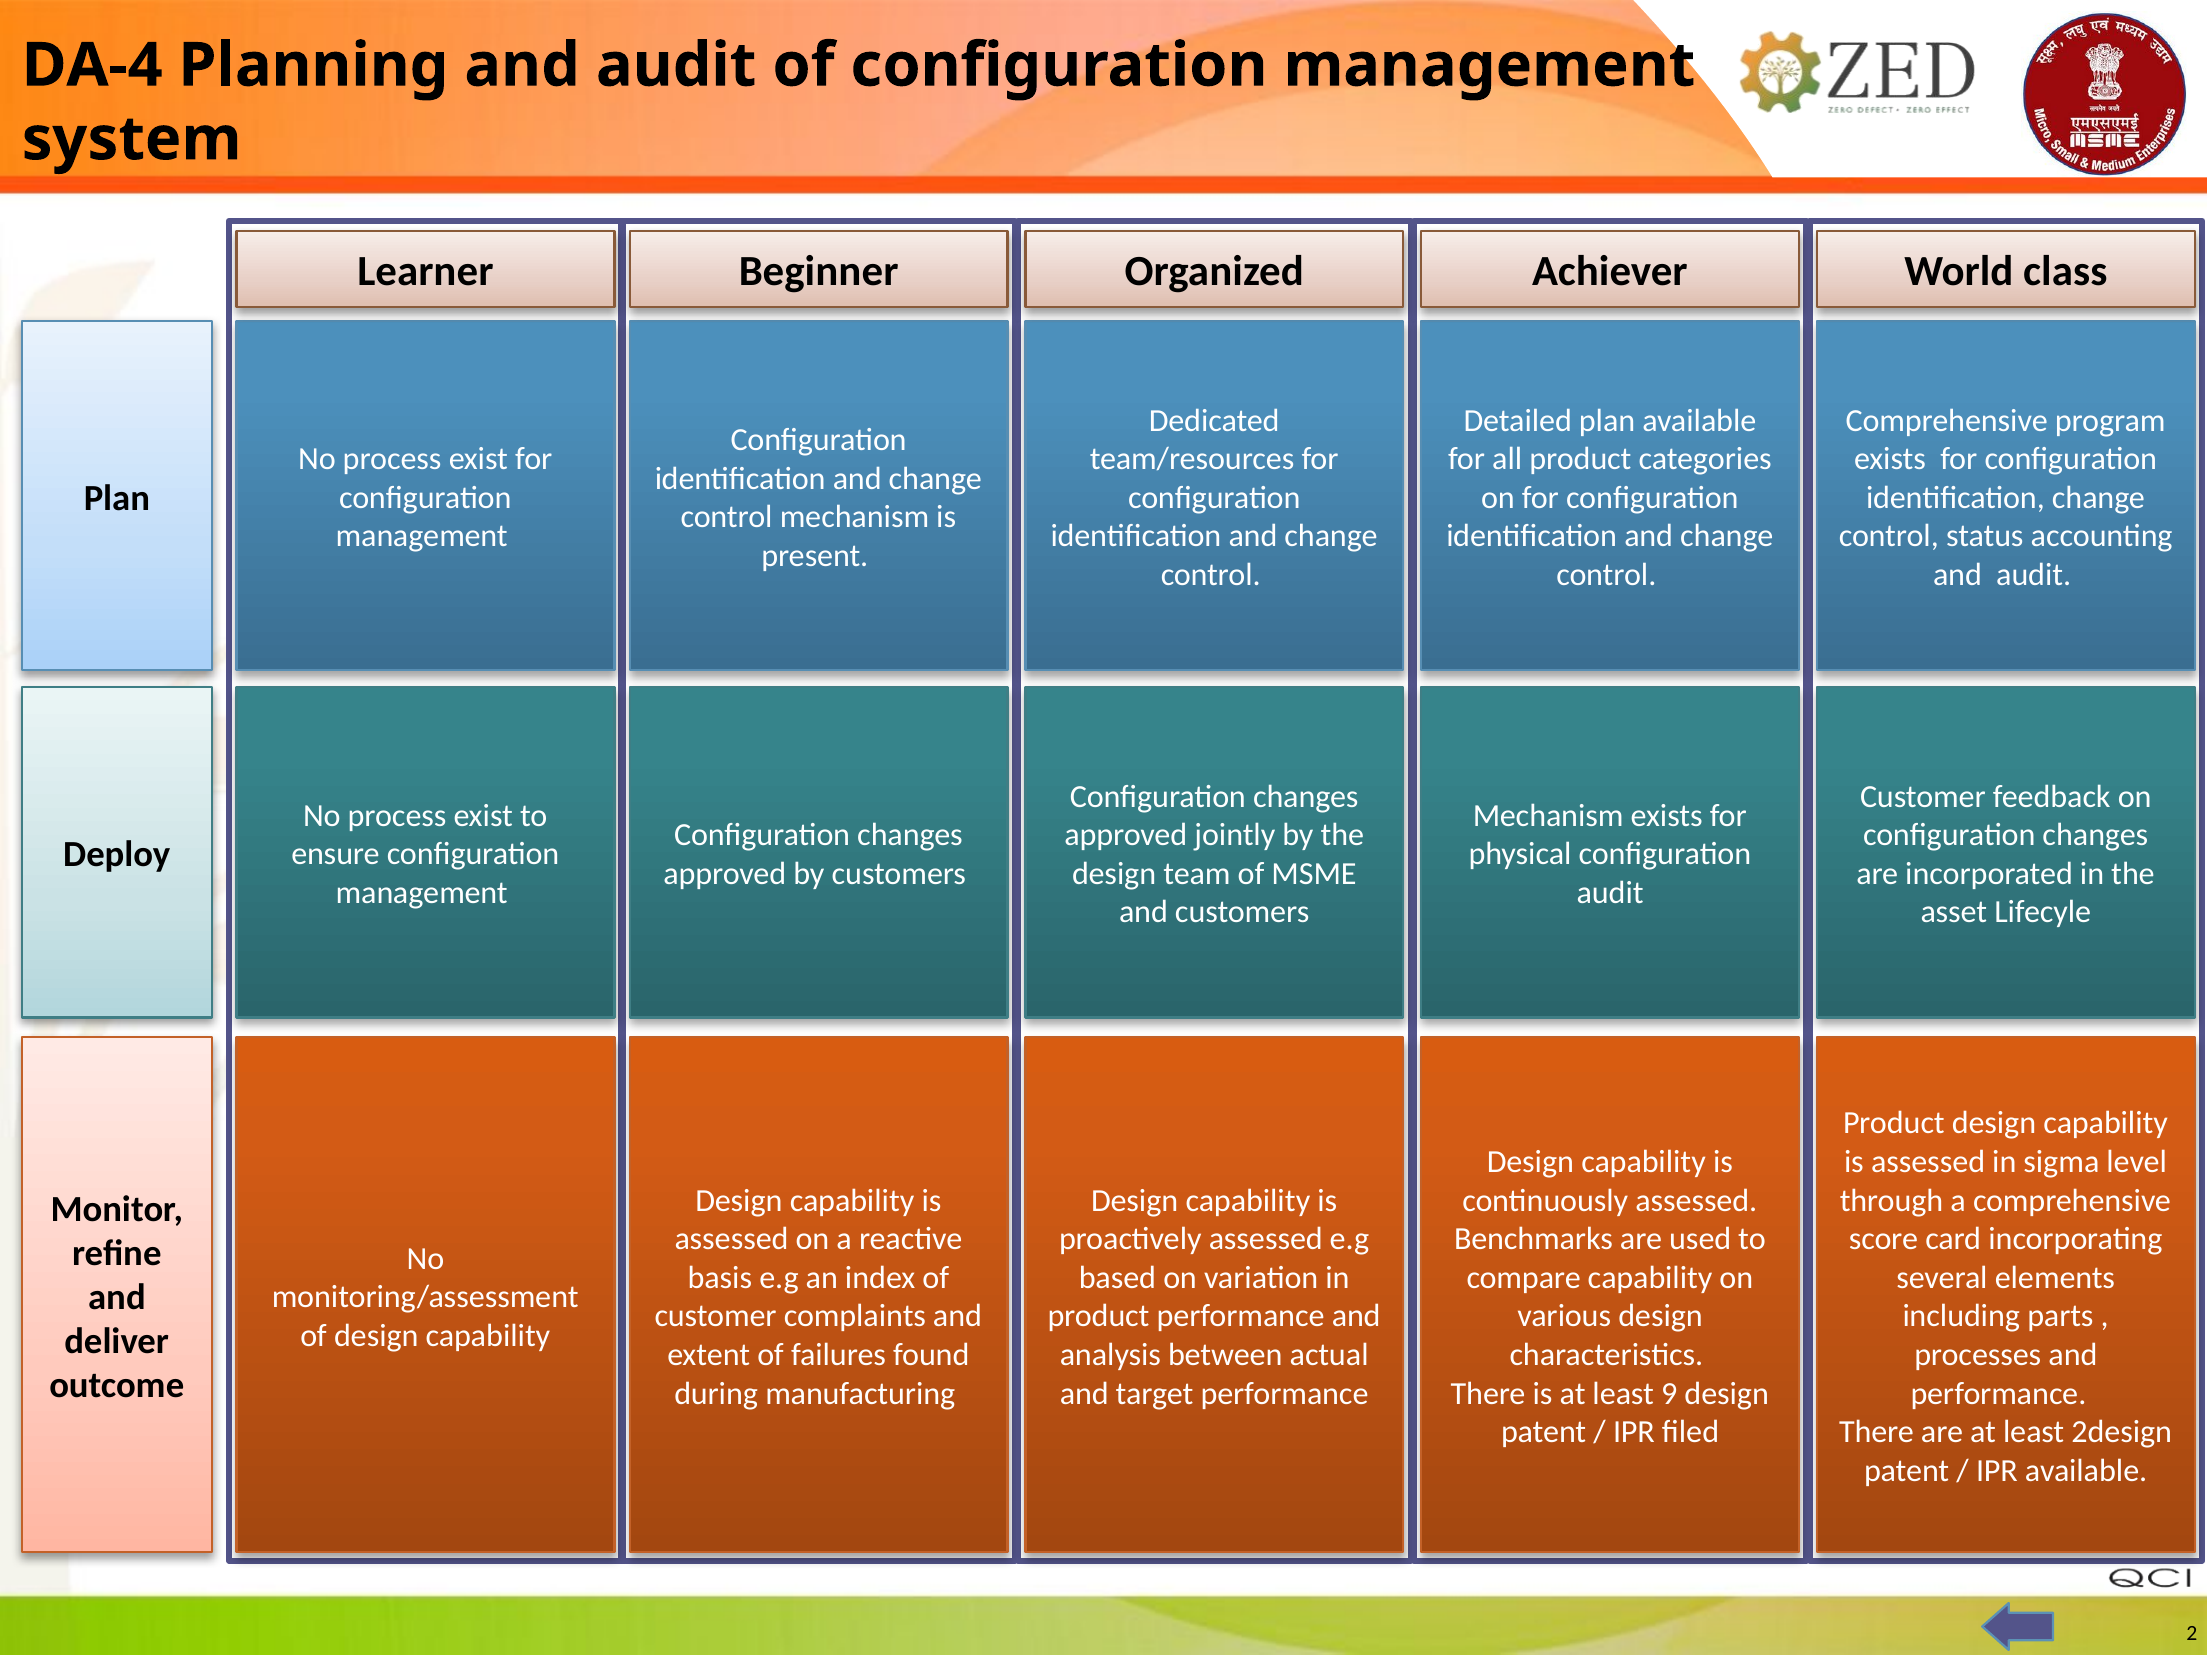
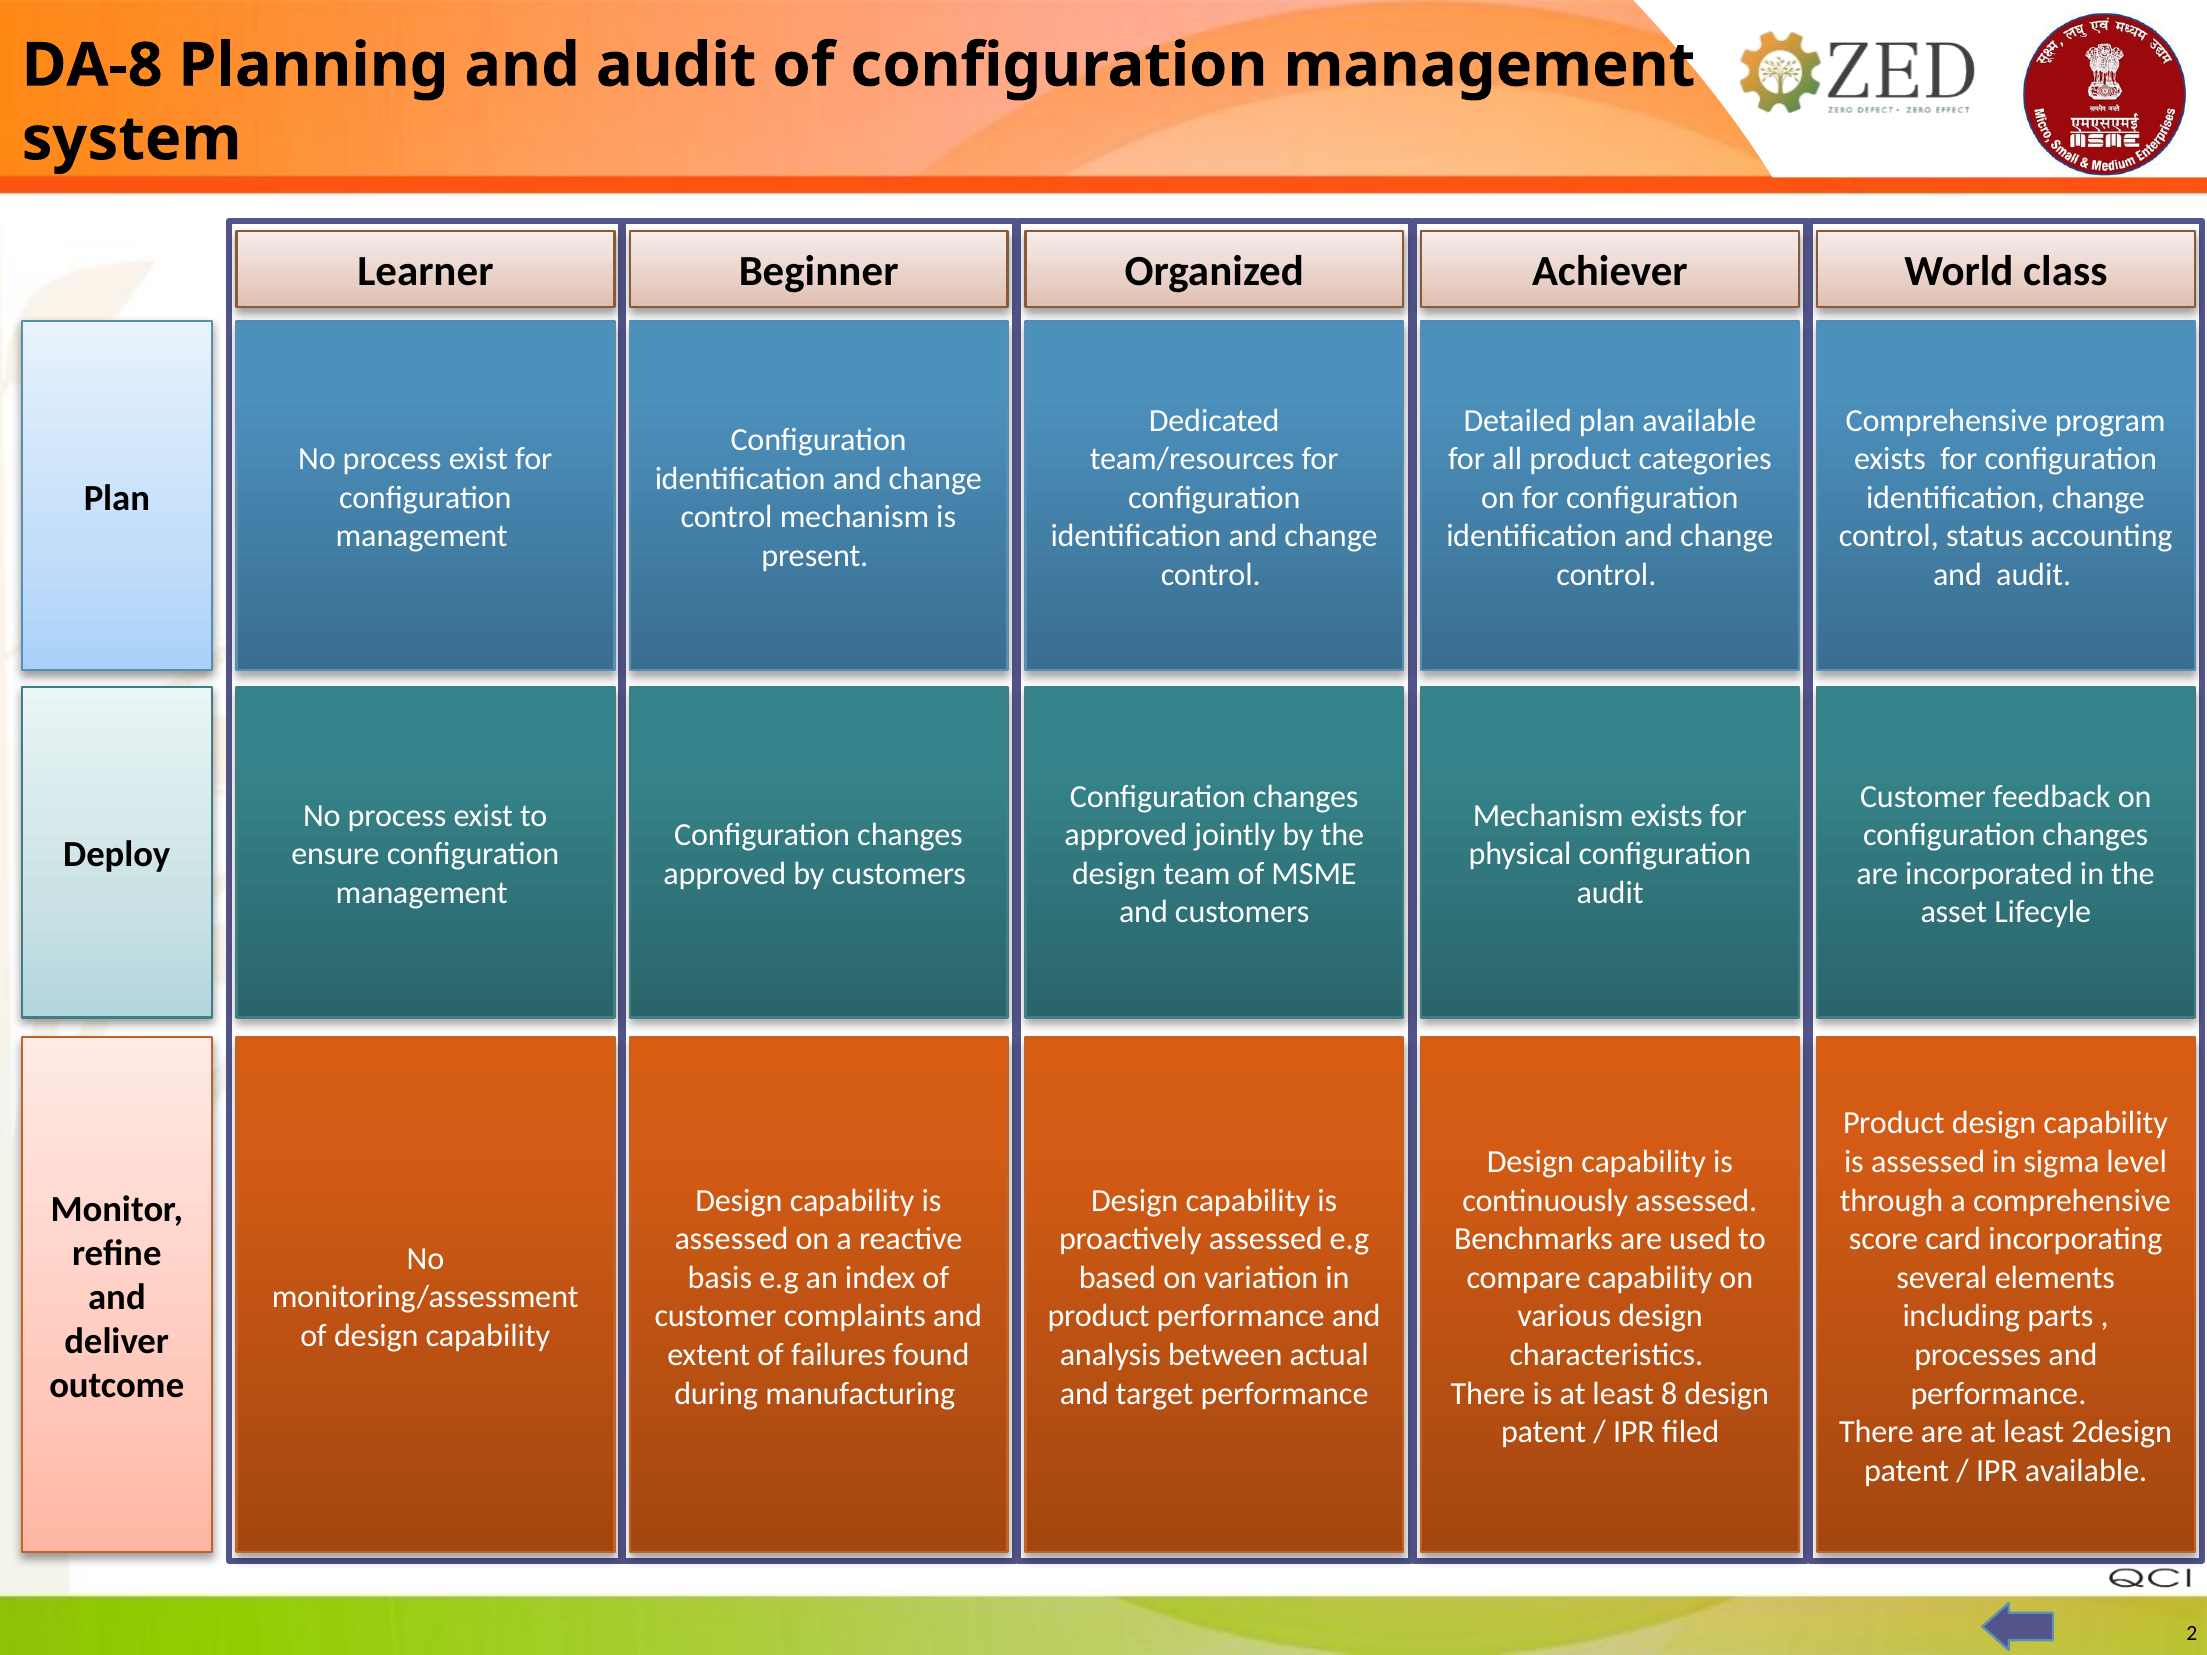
DA-4: DA-4 -> DA-8
9: 9 -> 8
